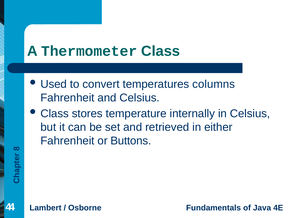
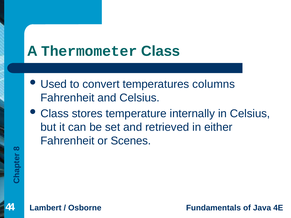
Buttons: Buttons -> Scenes
